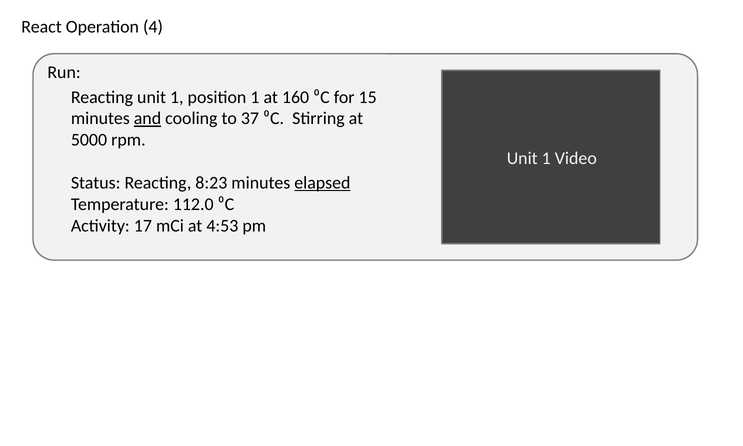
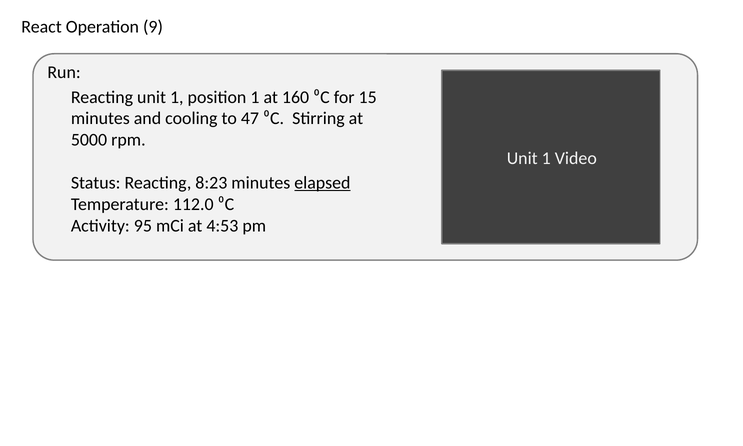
4: 4 -> 9
and underline: present -> none
37: 37 -> 47
17: 17 -> 95
